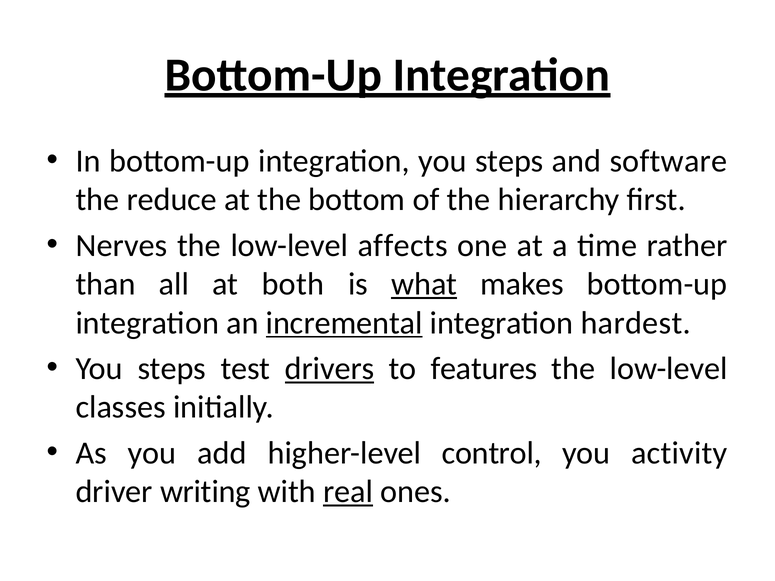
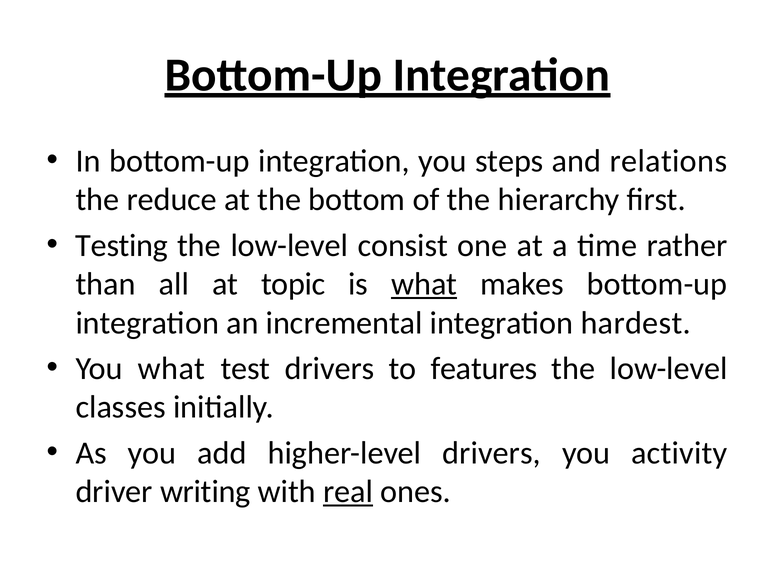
software: software -> relations
Nerves: Nerves -> Testing
affects: affects -> consist
both: both -> topic
incremental underline: present -> none
steps at (172, 369): steps -> what
drivers at (330, 369) underline: present -> none
higher-level control: control -> drivers
